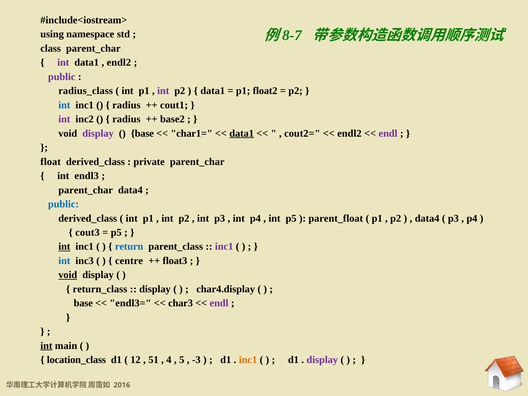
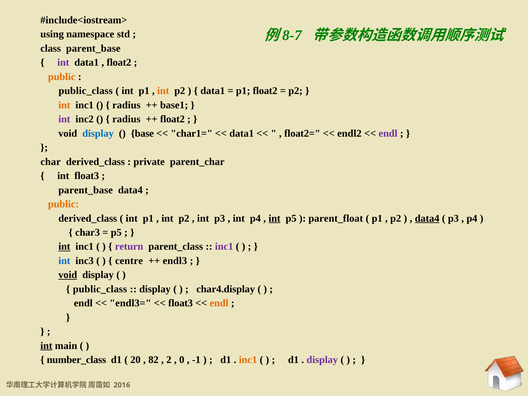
class parent_char: parent_char -> parent_base
endl2 at (119, 63): endl2 -> float2
public at (62, 77) colour: purple -> orange
radius_class at (86, 91): radius_class -> public_class
int at (163, 91) colour: purple -> orange
int at (64, 105) colour: blue -> orange
cout1: cout1 -> base1
base2 at (172, 119): base2 -> float2
display at (98, 133) colour: purple -> blue
data1 at (242, 133) underline: present -> none
cout2=: cout2= -> float2=
float: float -> char
int endl3: endl3 -> float3
parent_char at (86, 190): parent_char -> parent_base
public at (63, 204) colour: blue -> orange
int at (275, 218) underline: none -> present
data4 at (427, 218) underline: none -> present
cout3: cout3 -> char3
return colour: blue -> purple
float3: float3 -> endl3
return_class at (100, 289): return_class -> public_class
base at (83, 303): base -> endl
char3 at (181, 303): char3 -> float3
endl at (219, 303) colour: purple -> orange
location_class: location_class -> number_class
12: 12 -> 20
51: 51 -> 82
4: 4 -> 2
5: 5 -> 0
-3: -3 -> -1
